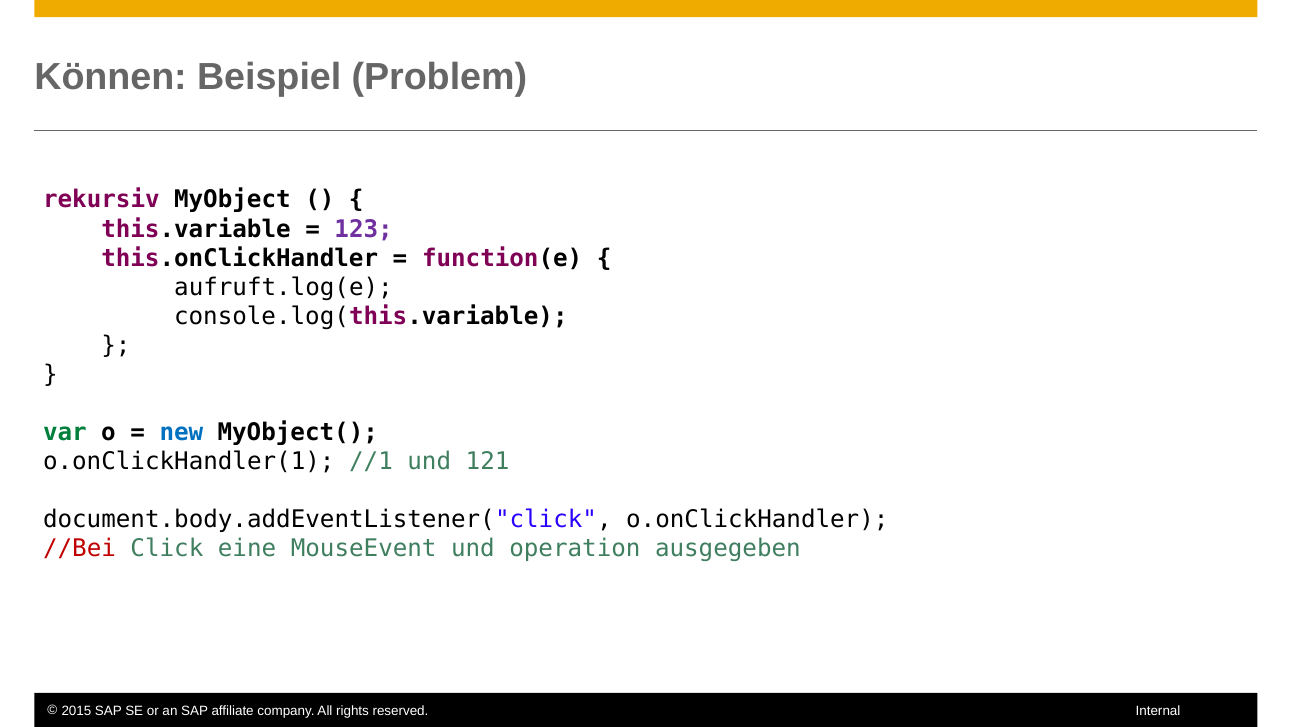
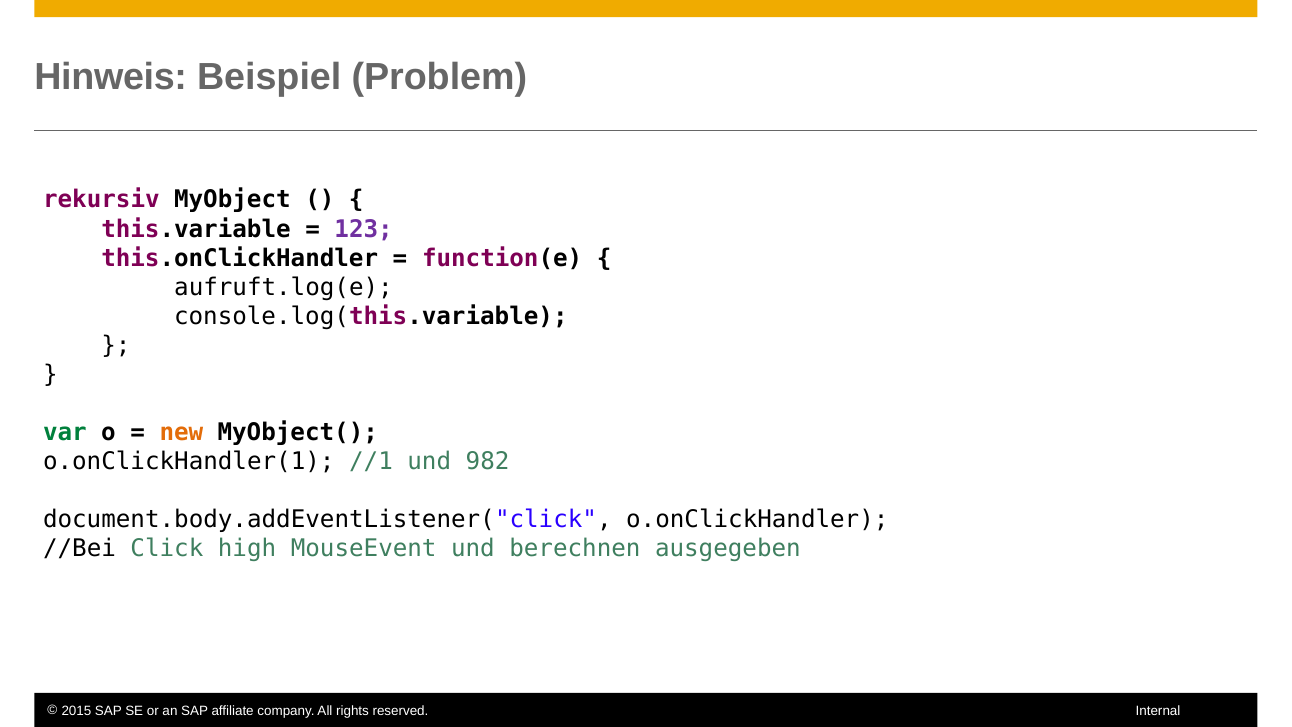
Können: Können -> Hinweis
new colour: blue -> orange
121: 121 -> 982
//Bei colour: red -> black
eine: eine -> high
operation: operation -> berechnen
